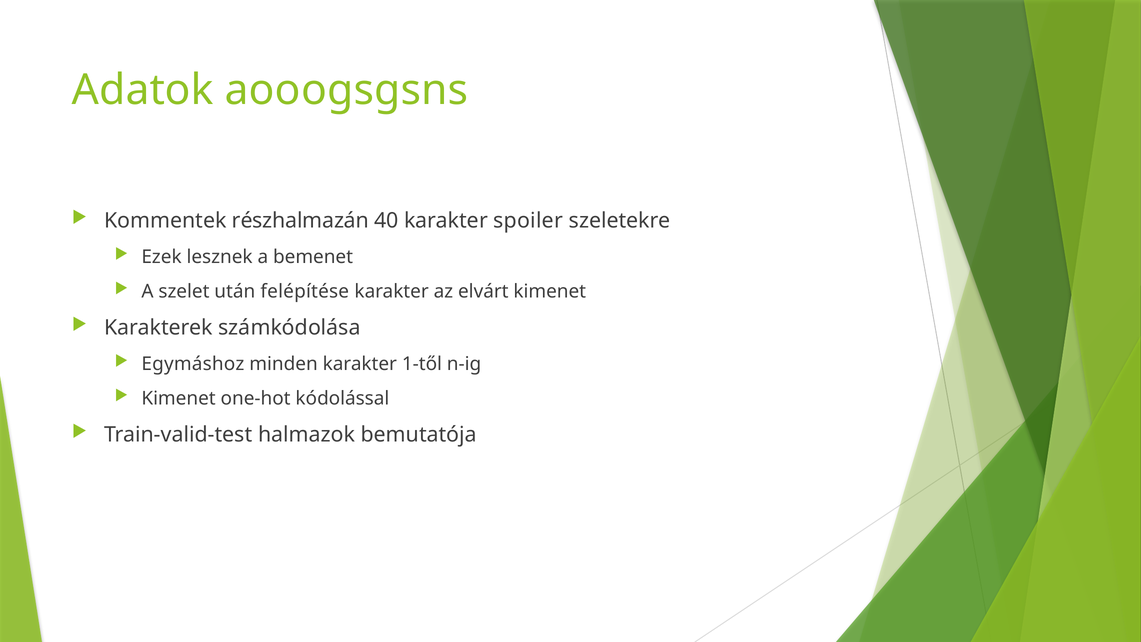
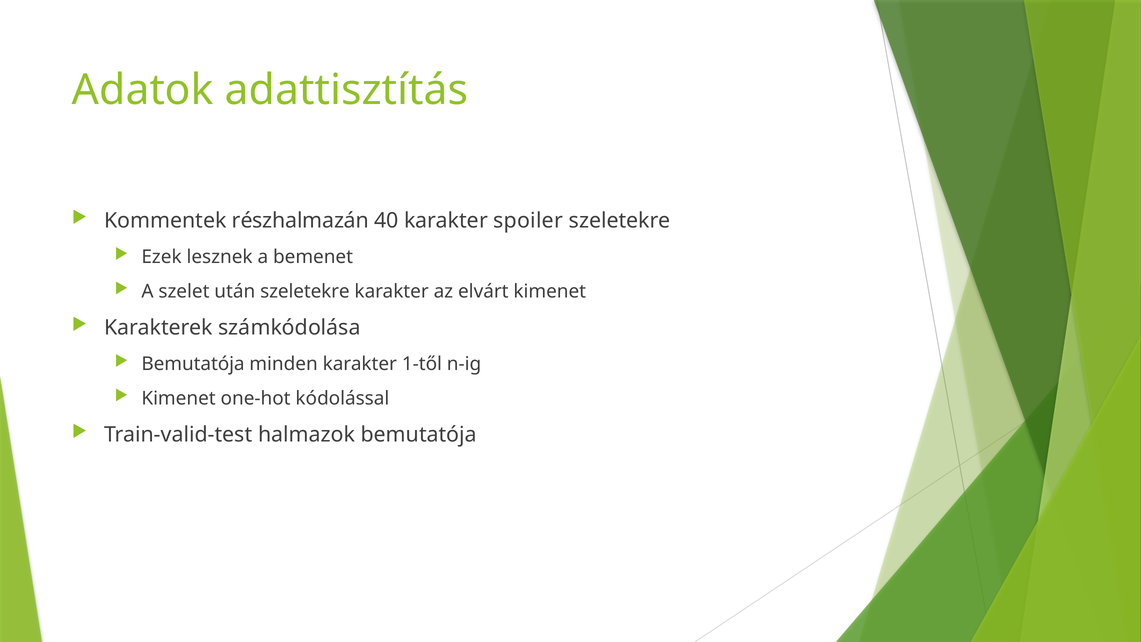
aooogsgsns: aooogsgsns -> adattisztítás
után felépítése: felépítése -> szeletekre
Egymáshoz at (193, 364): Egymáshoz -> Bemutatója
